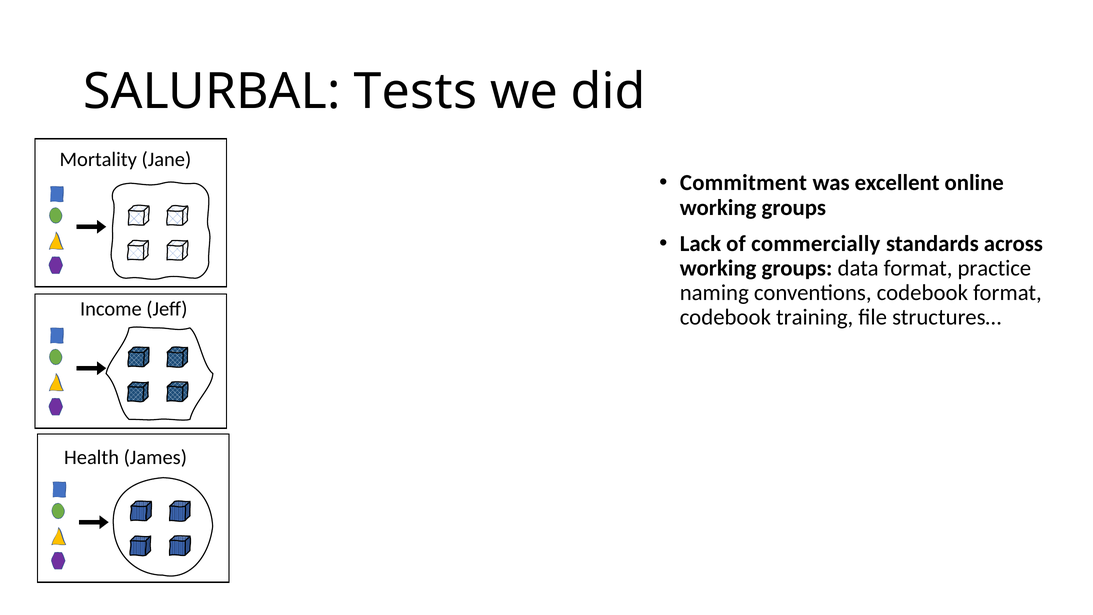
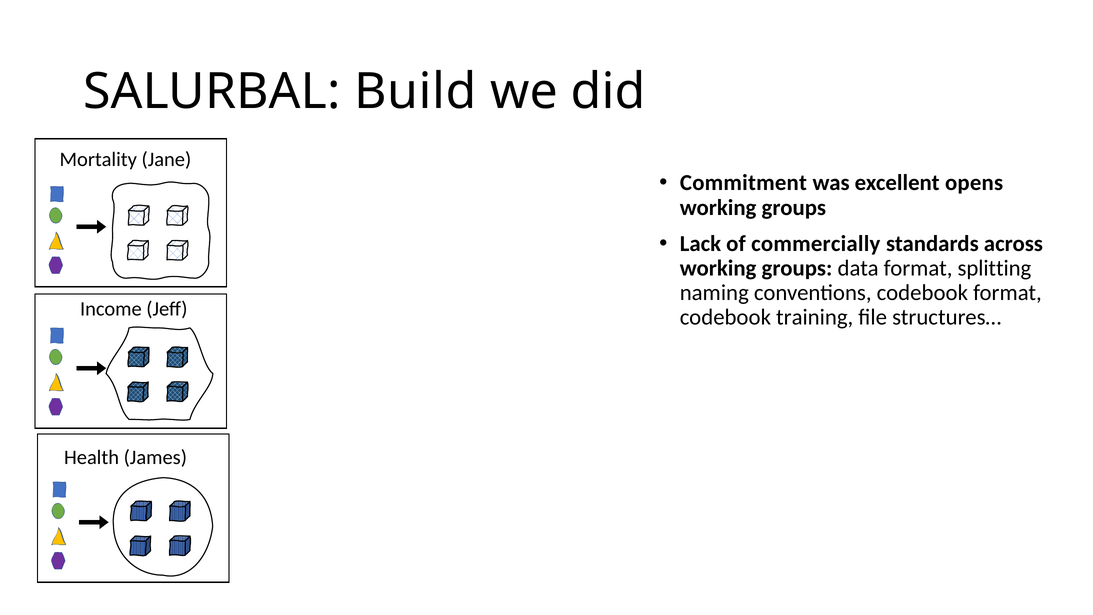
Tests: Tests -> Build
online: online -> opens
practice: practice -> splitting
